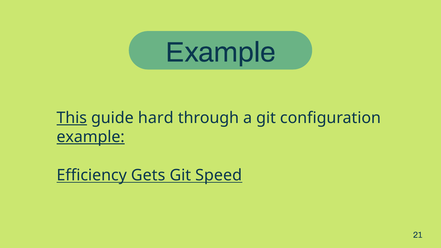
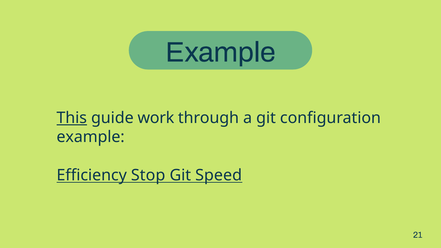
hard: hard -> work
example at (91, 137) underline: present -> none
Gets: Gets -> Stop
